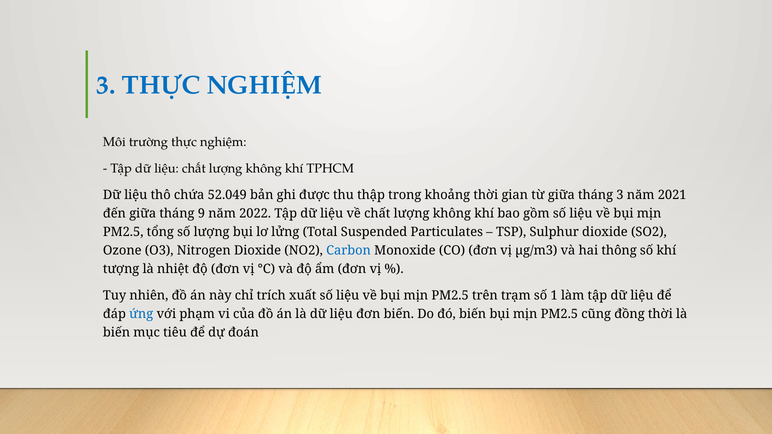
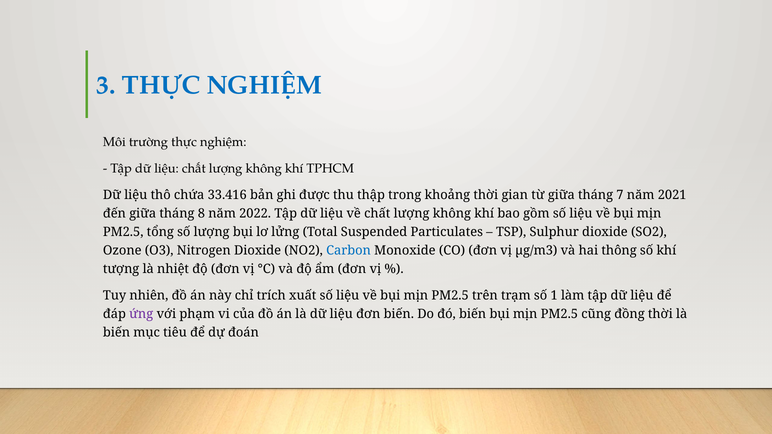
52.049: 52.049 -> 33.416
tháng 3: 3 -> 7
9: 9 -> 8
ứng colour: blue -> purple
